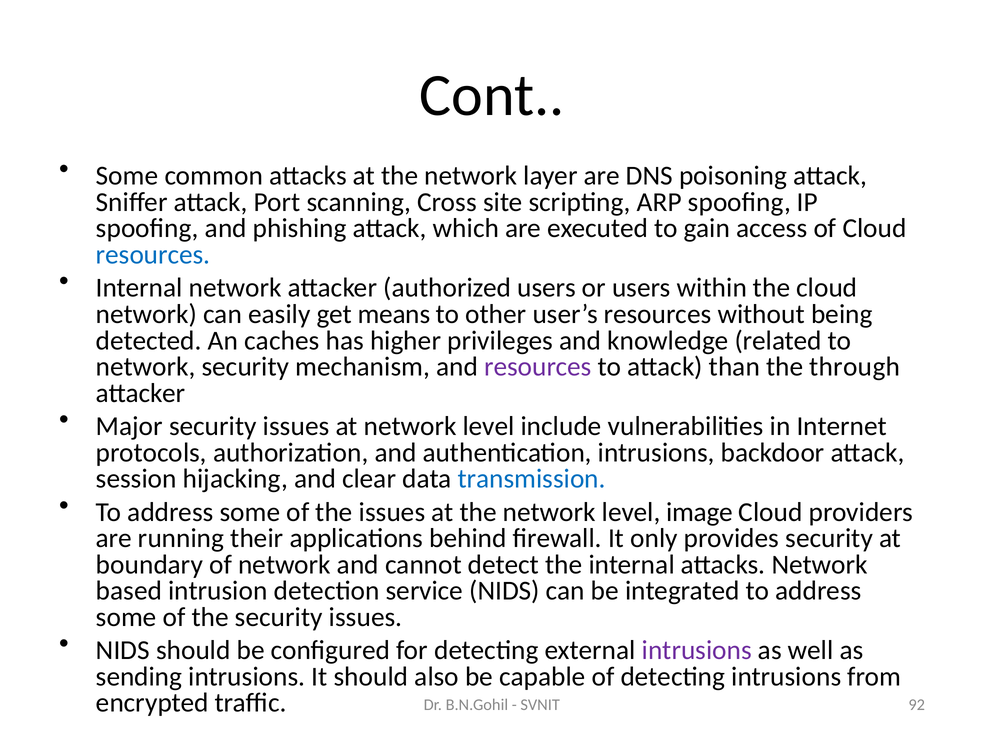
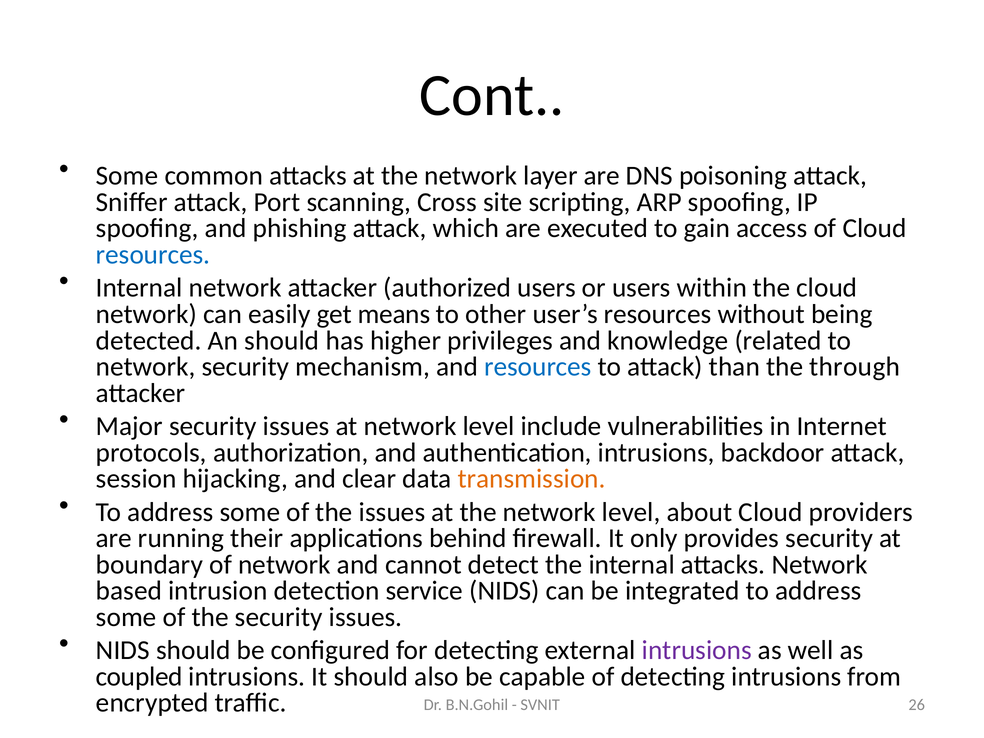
An caches: caches -> should
resources at (538, 367) colour: purple -> blue
transmission colour: blue -> orange
image: image -> about
sending: sending -> coupled
92: 92 -> 26
